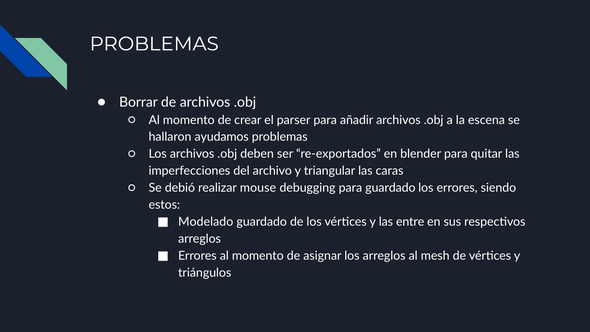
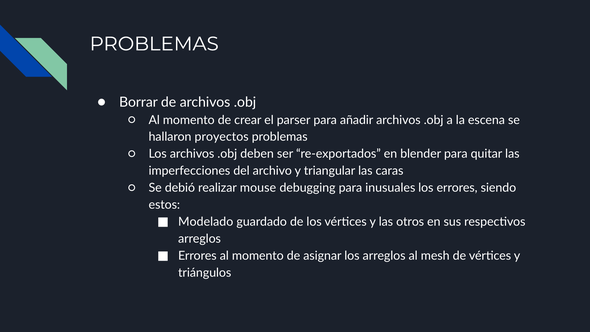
ayudamos: ayudamos -> proyectos
para guardado: guardado -> inusuales
entre: entre -> otros
